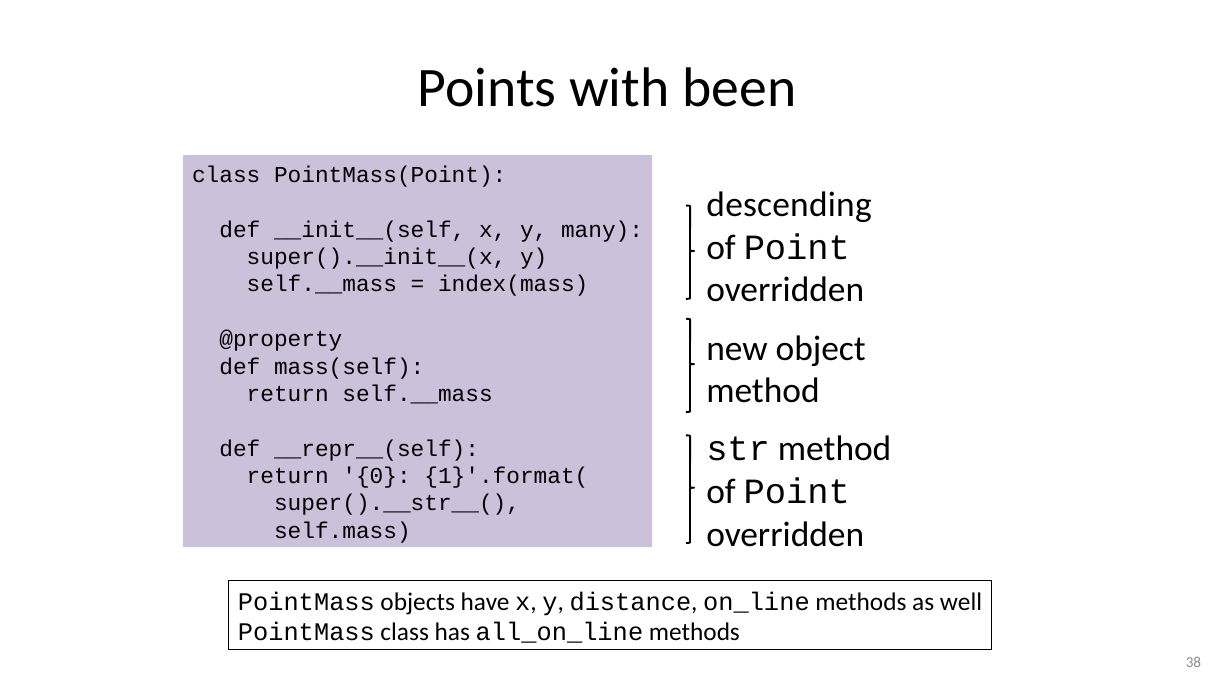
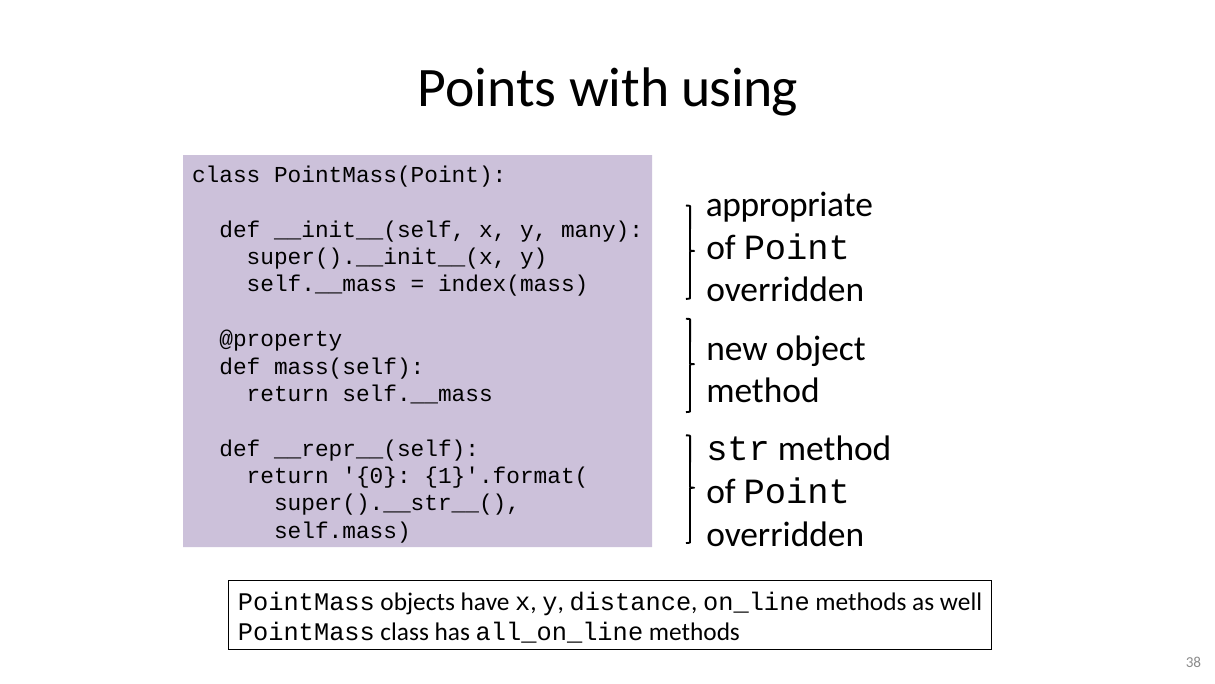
been: been -> using
descending: descending -> appropriate
